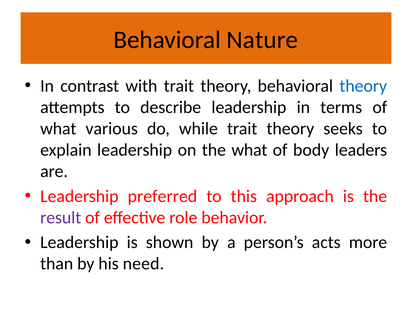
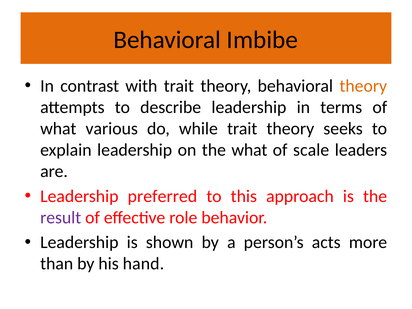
Nature: Nature -> Imbibe
theory at (363, 86) colour: blue -> orange
body: body -> scale
need: need -> hand
